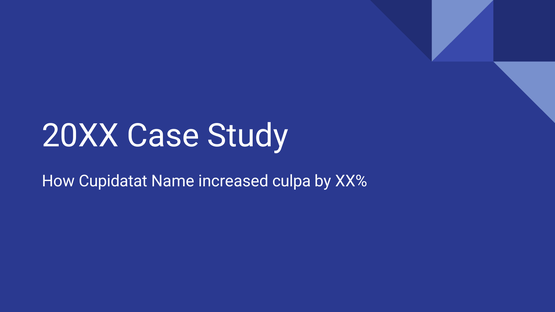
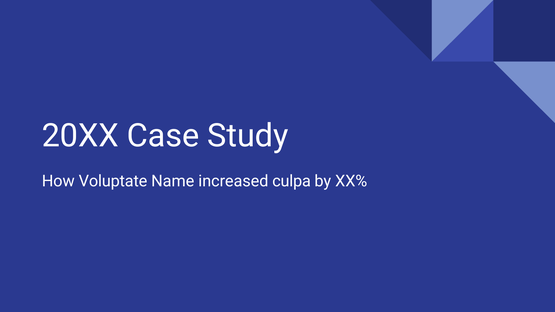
Cupidatat: Cupidatat -> Voluptate
